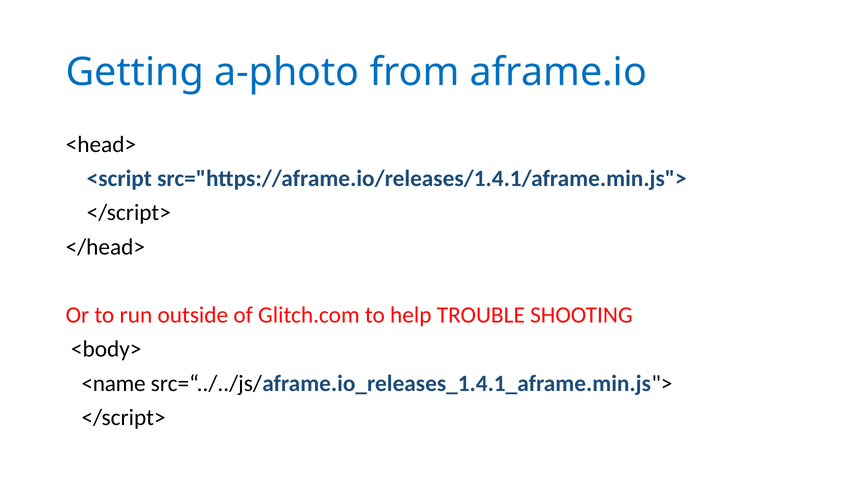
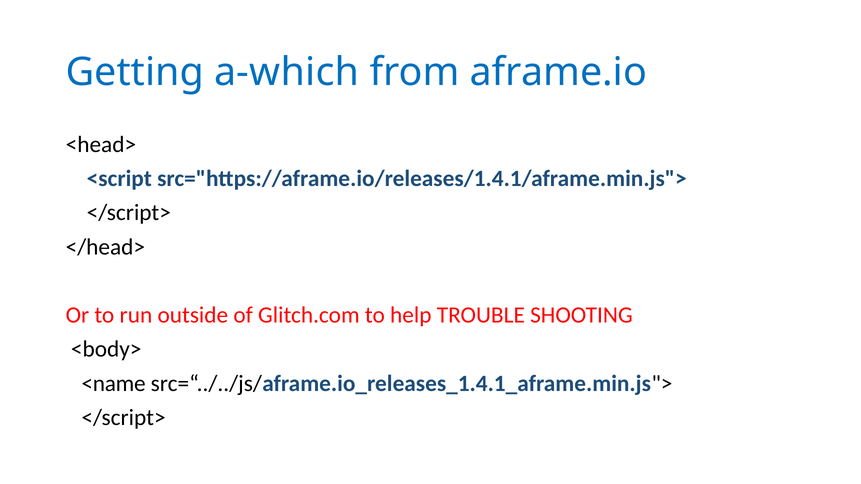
a-photo: a-photo -> a-which
